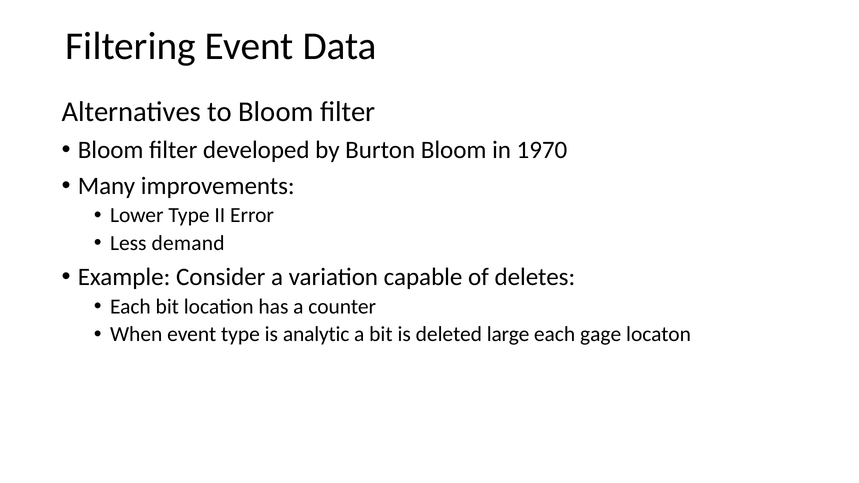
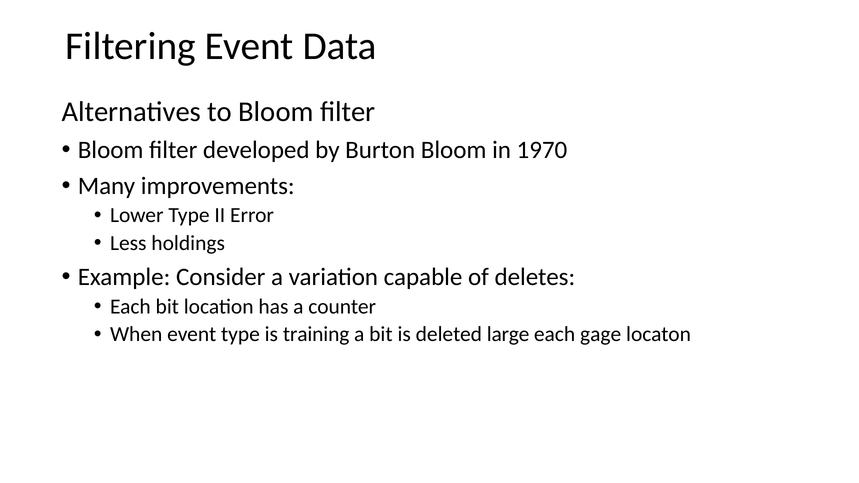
demand: demand -> holdings
analytic: analytic -> training
